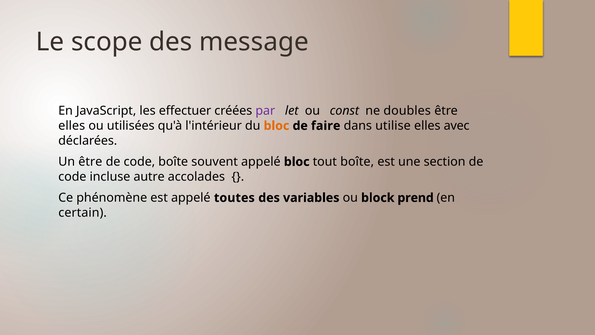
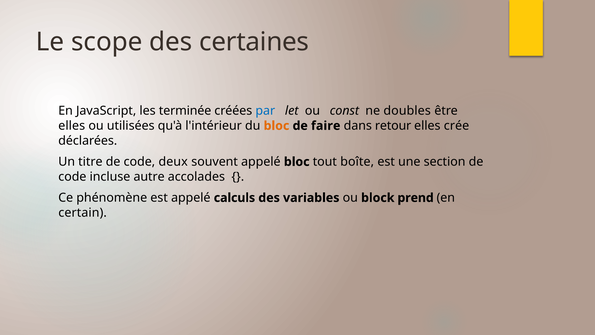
message: message -> certaines
effectuer: effectuer -> terminée
par colour: purple -> blue
utilise: utilise -> retour
avec: avec -> crée
Un être: être -> titre
code boîte: boîte -> deux
toutes: toutes -> calculs
